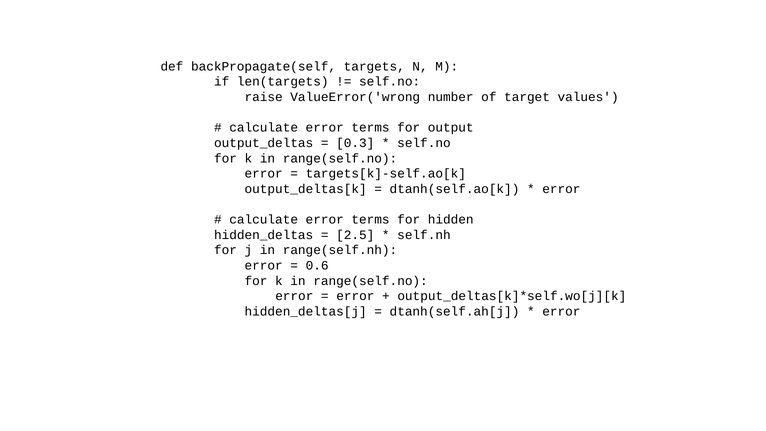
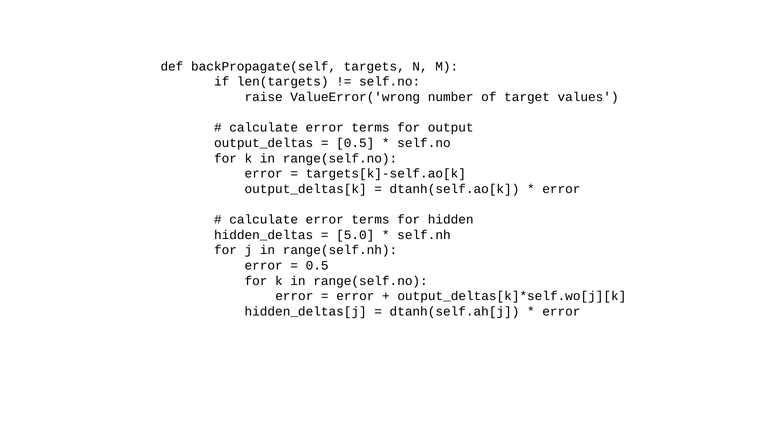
0.3 at (355, 143): 0.3 -> 0.5
2.5: 2.5 -> 5.0
0.6 at (317, 265): 0.6 -> 0.5
